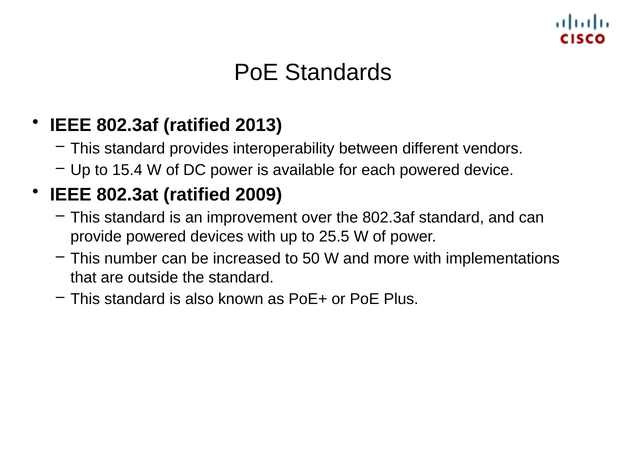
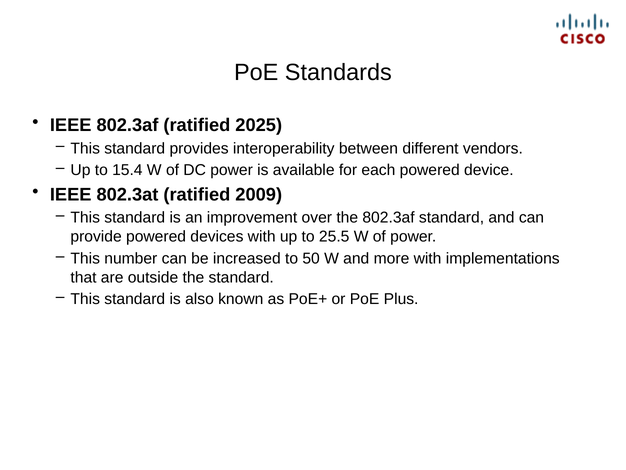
2013: 2013 -> 2025
